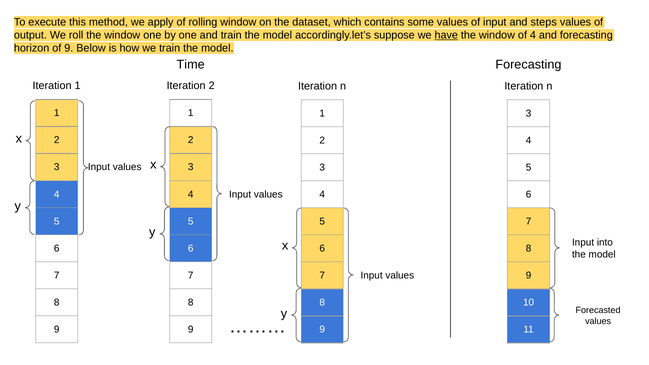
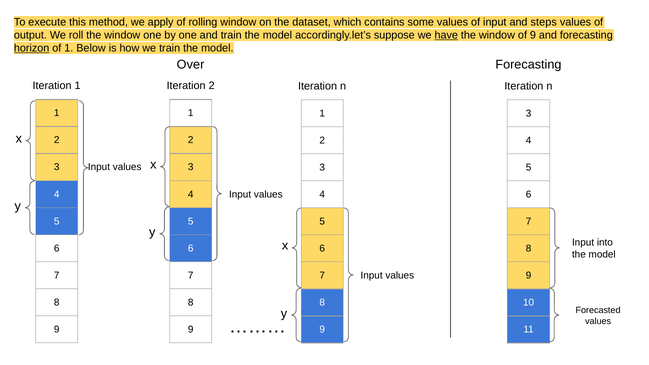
of 4: 4 -> 9
horizon underline: none -> present
of 9: 9 -> 1
Time: Time -> Over
